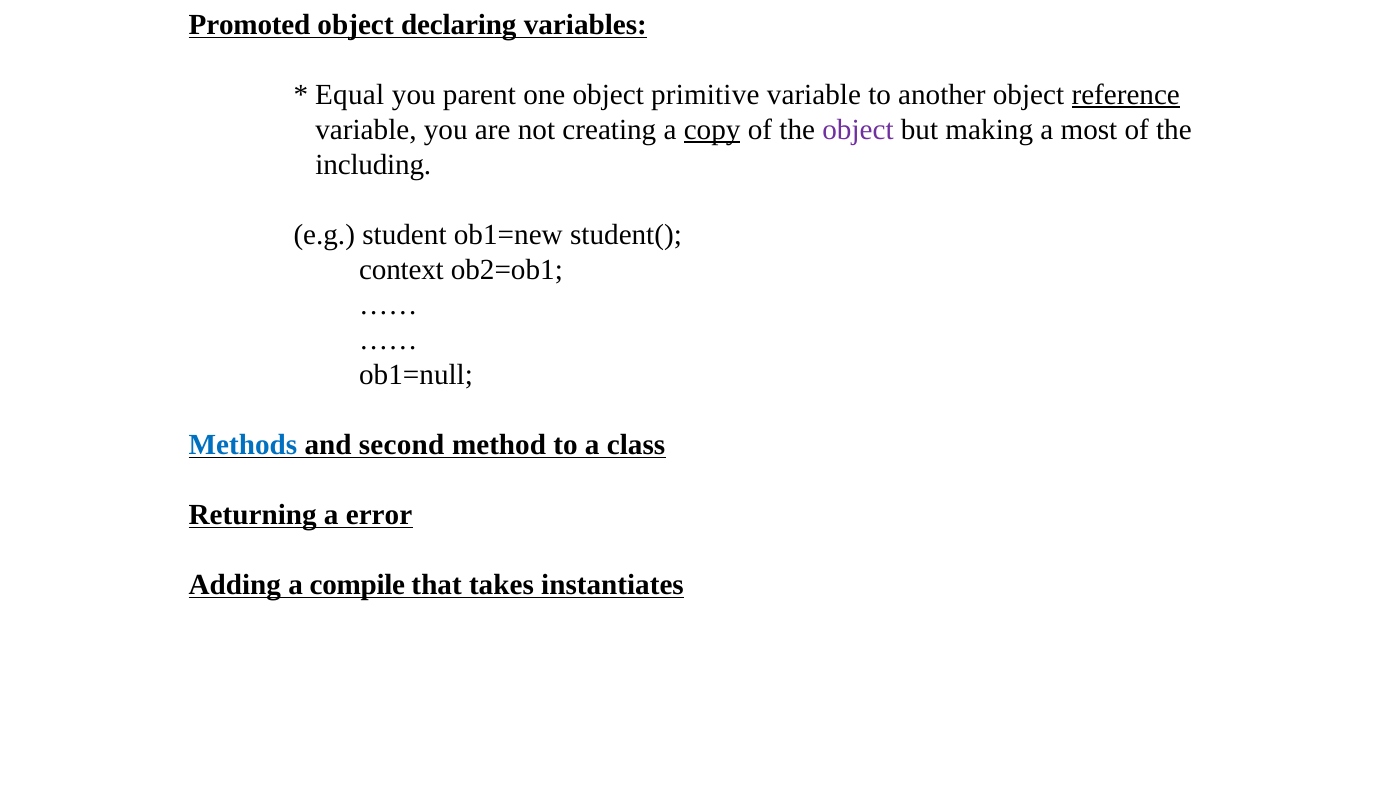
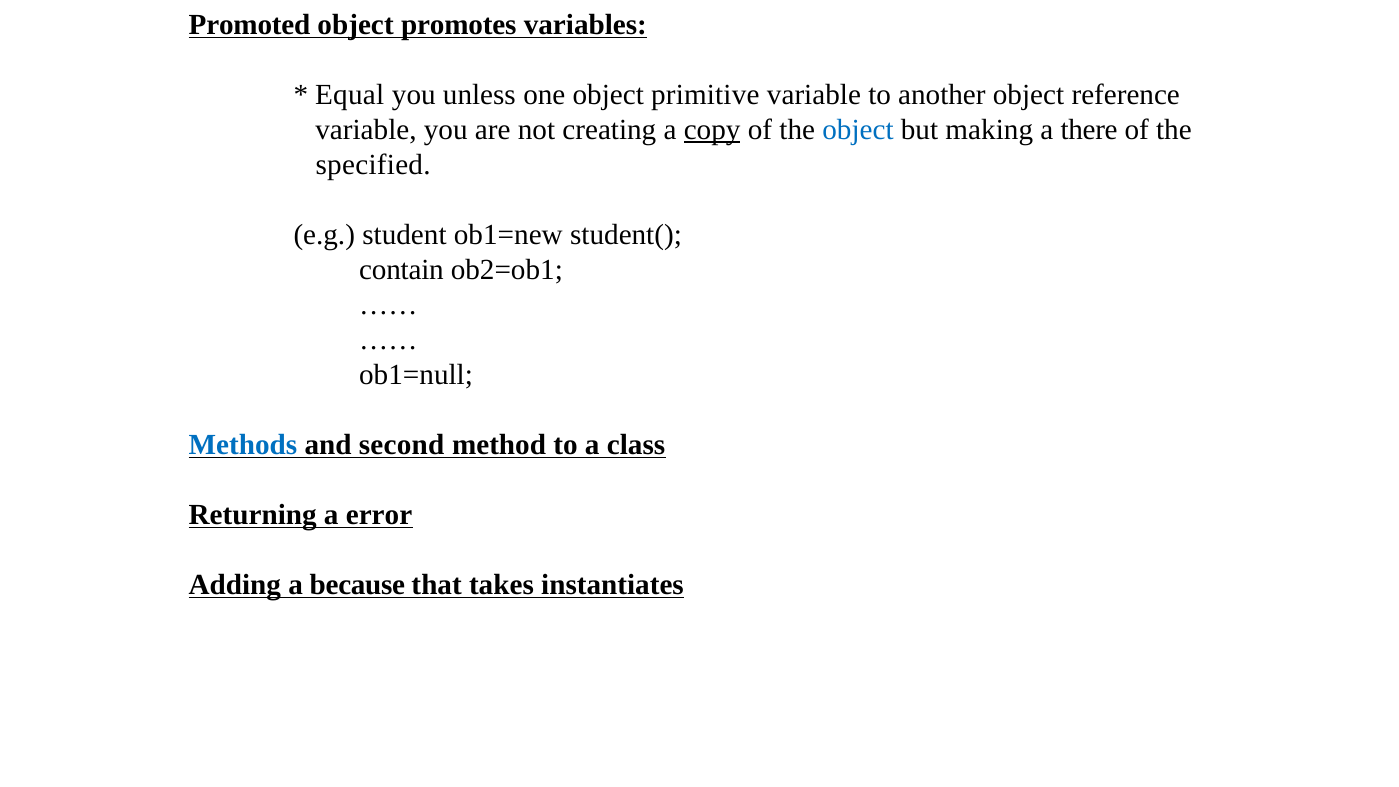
declaring: declaring -> promotes
parent: parent -> unless
reference underline: present -> none
object at (858, 130) colour: purple -> blue
most: most -> there
including: including -> specified
context: context -> contain
compile: compile -> because
